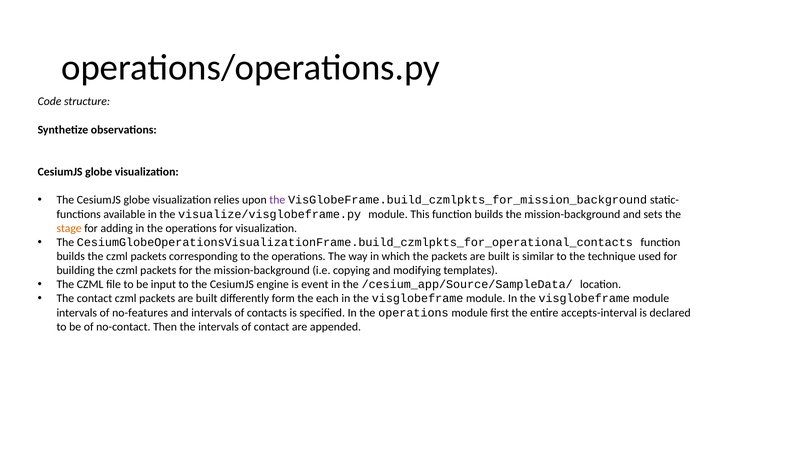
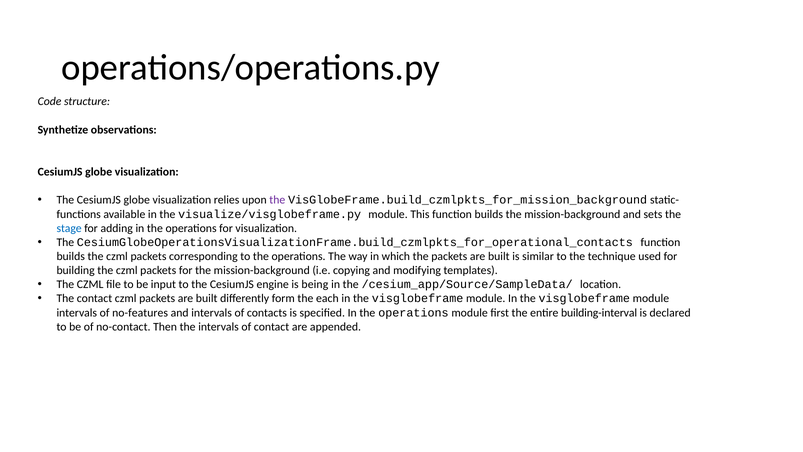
stage colour: orange -> blue
event: event -> being
accepts-interval: accepts-interval -> building-interval
